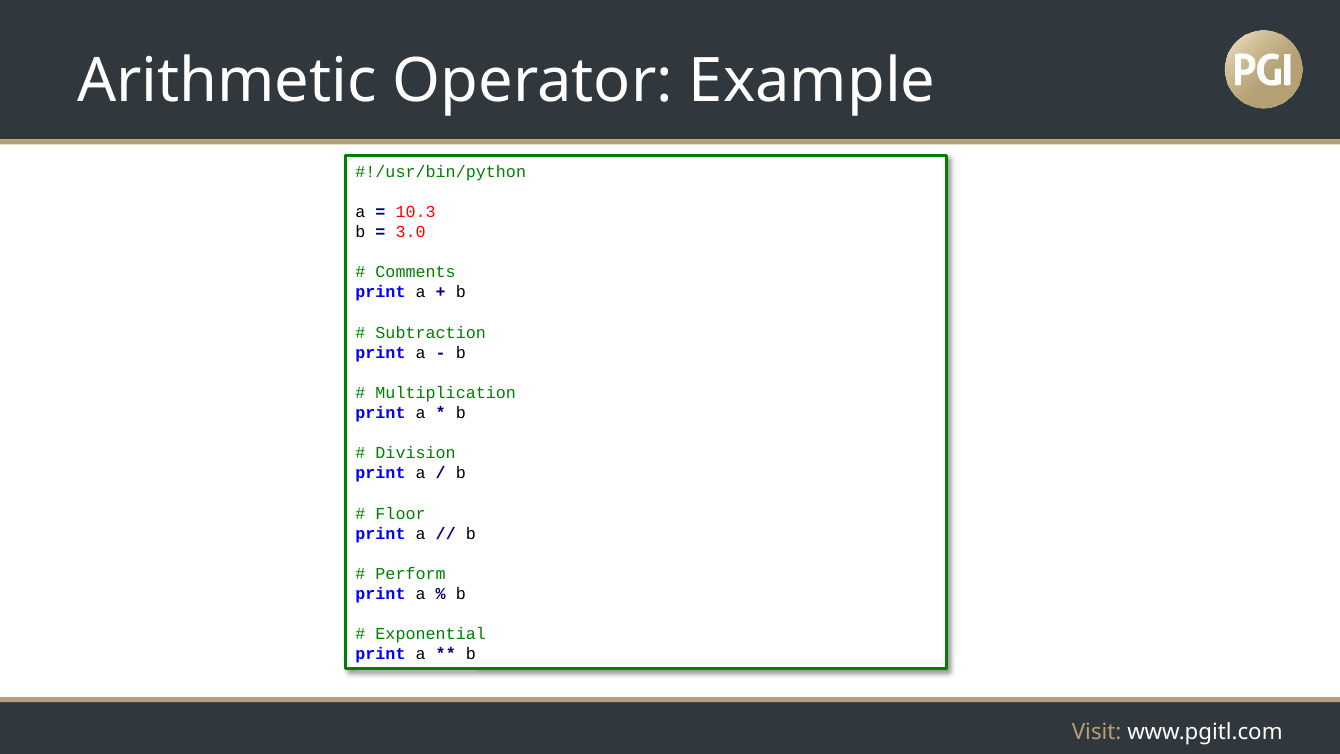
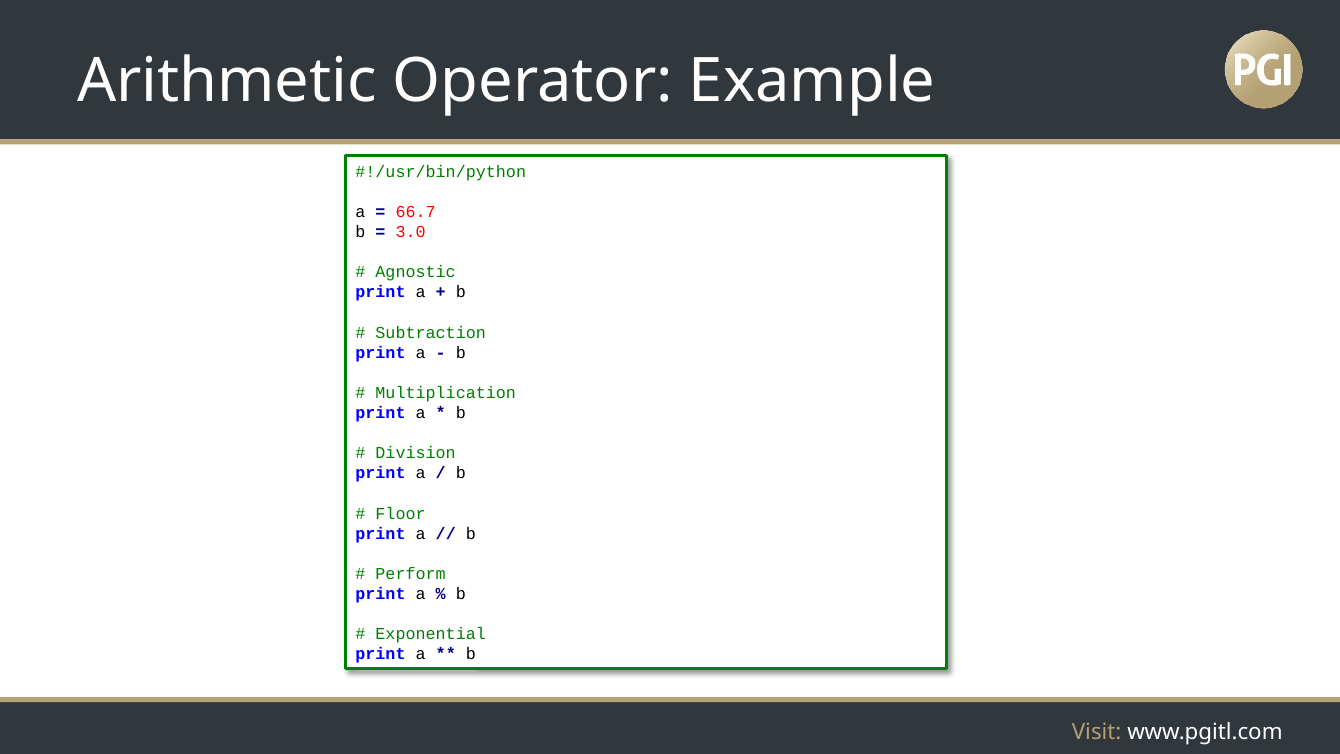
10.3: 10.3 -> 66.7
Comments: Comments -> Agnostic
